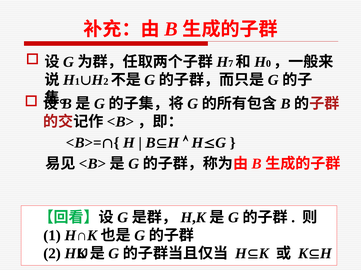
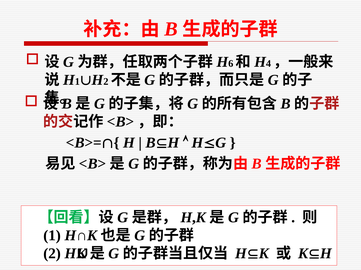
7: 7 -> 6
0: 0 -> 4
